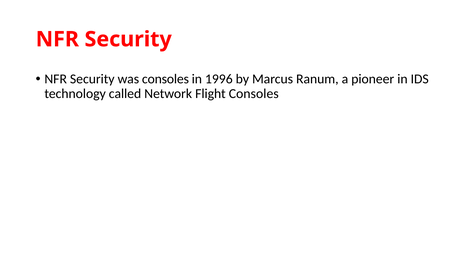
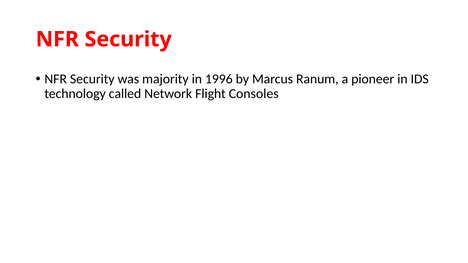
was consoles: consoles -> majority
